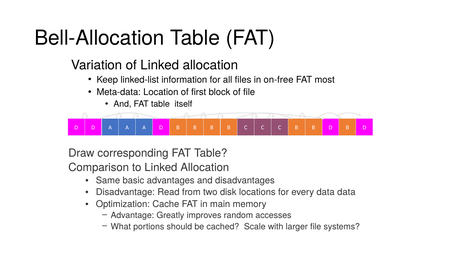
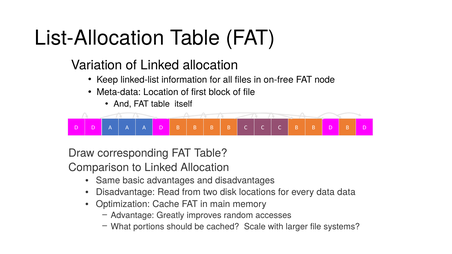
Bell-Allocation: Bell-Allocation -> List-Allocation
most: most -> node
